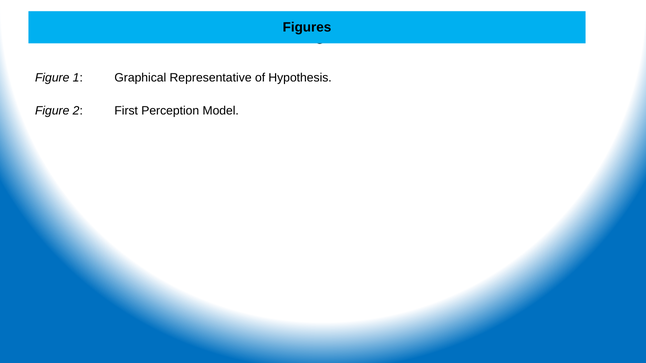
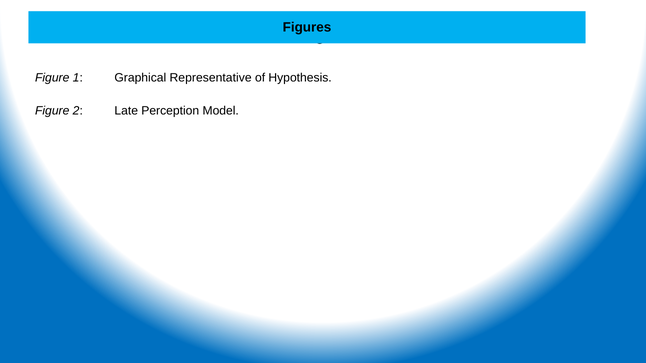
First: First -> Late
